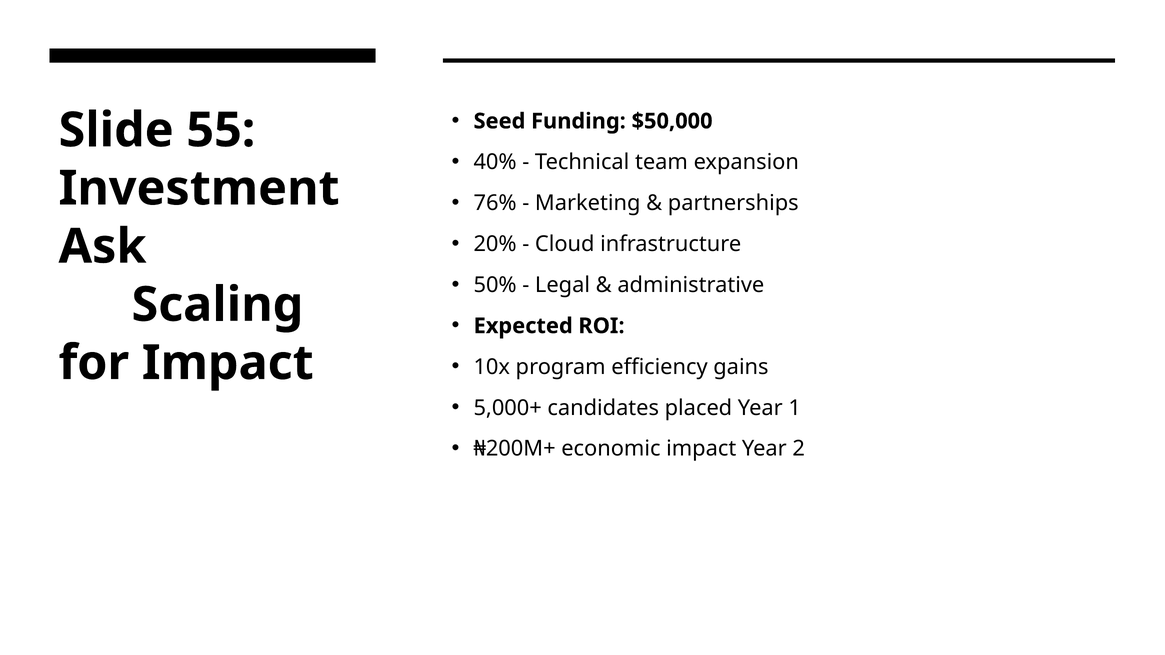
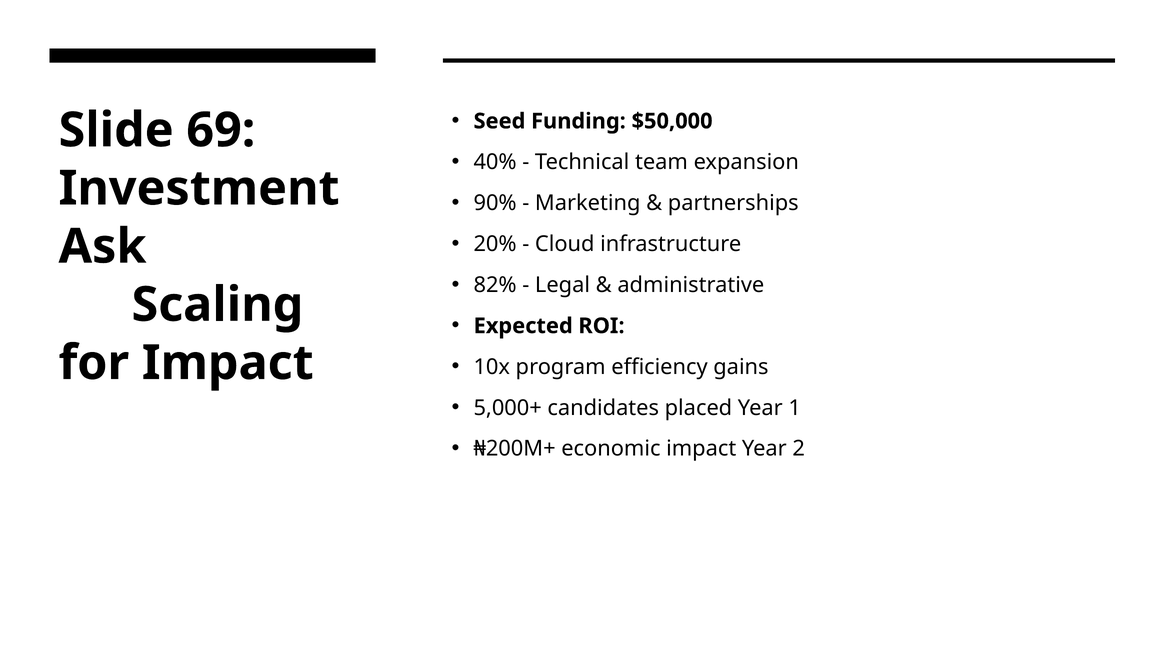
55: 55 -> 69
76%: 76% -> 90%
50%: 50% -> 82%
